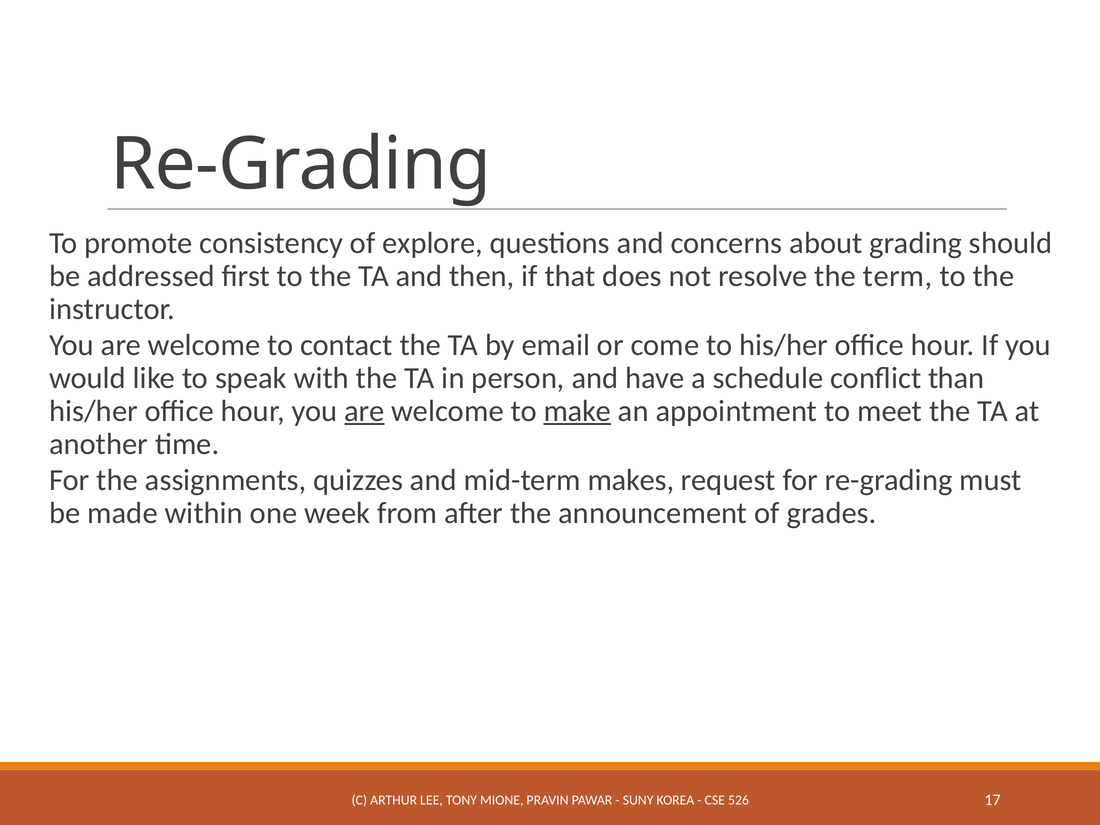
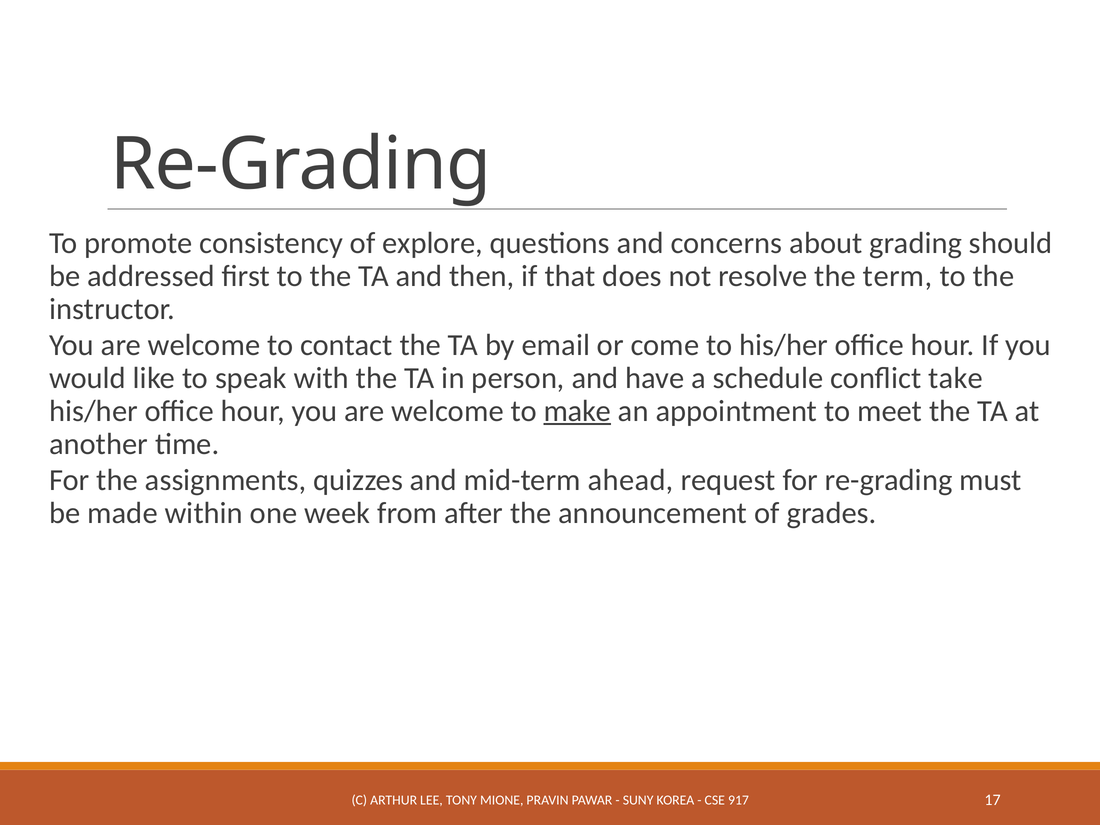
than: than -> take
are at (364, 411) underline: present -> none
makes: makes -> ahead
526: 526 -> 917
